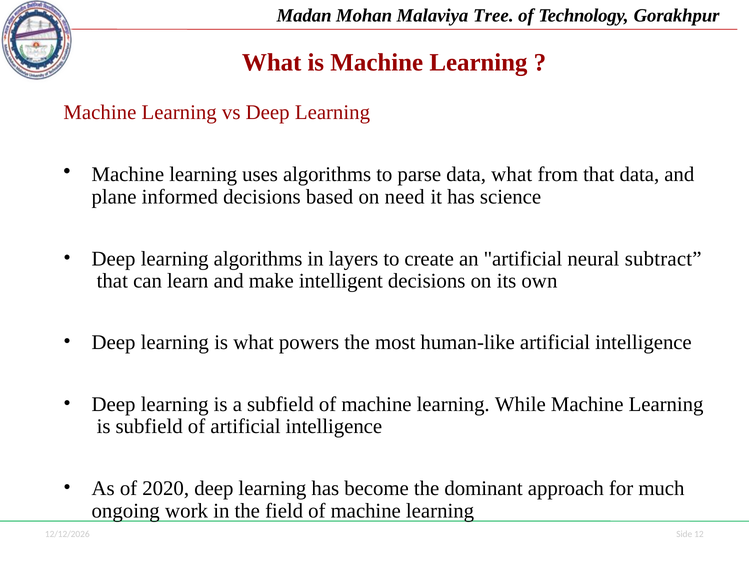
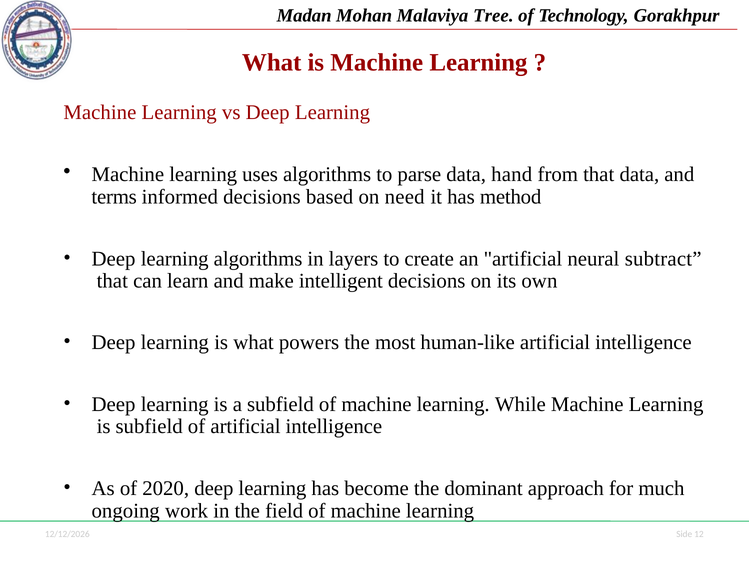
data what: what -> hand
plane: plane -> terms
science: science -> method
